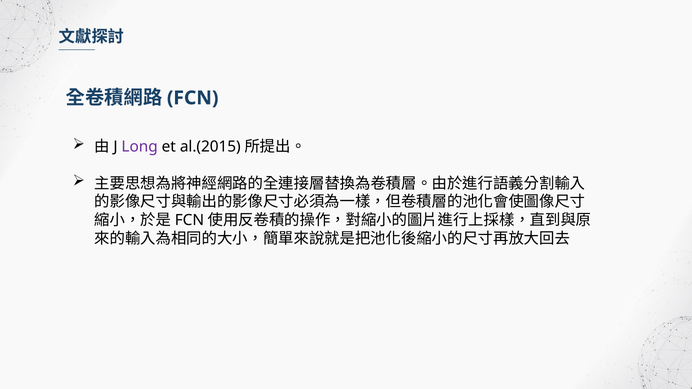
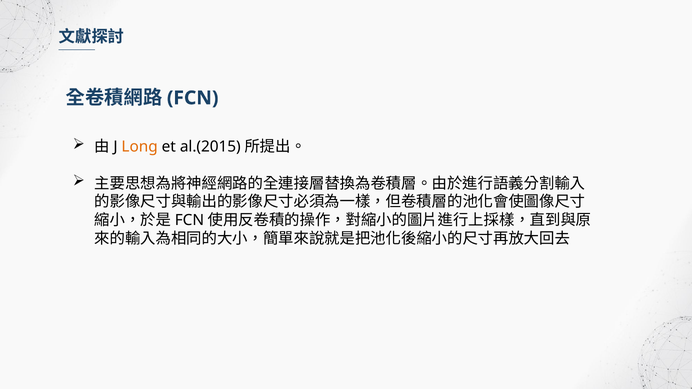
Long colour: purple -> orange
